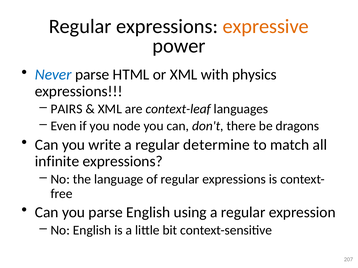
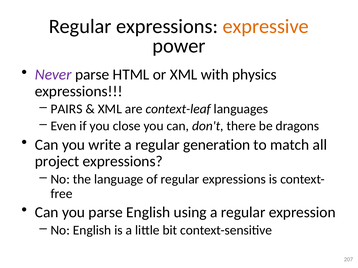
Never colour: blue -> purple
node: node -> close
determine: determine -> generation
infinite: infinite -> project
